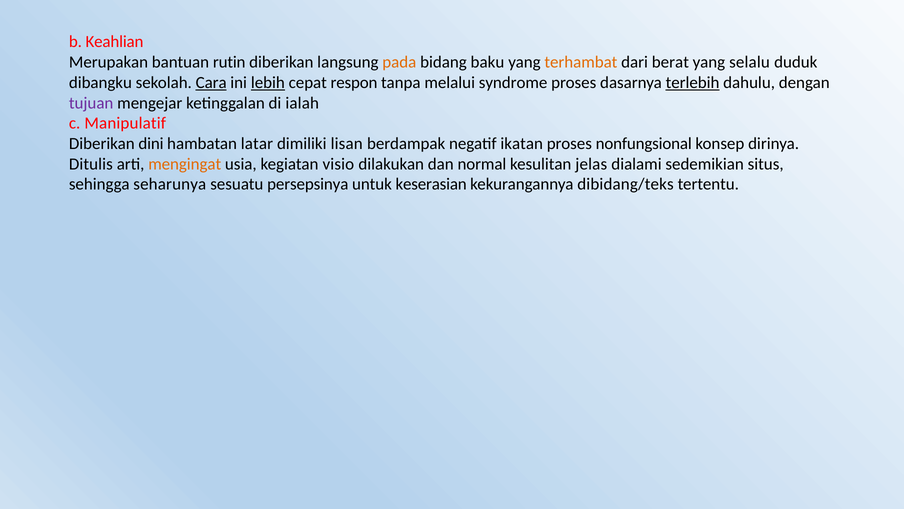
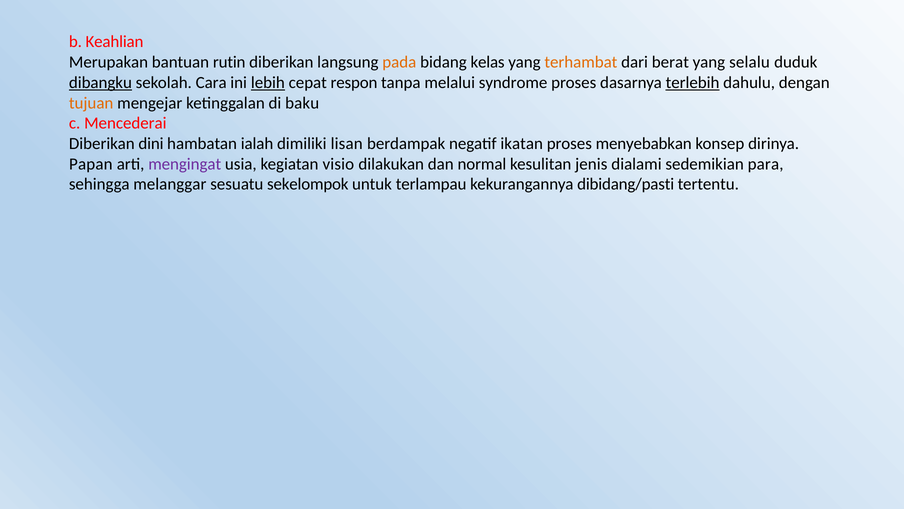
baku: baku -> kelas
dibangku underline: none -> present
Cara underline: present -> none
tujuan colour: purple -> orange
ialah: ialah -> baku
Manipulatif: Manipulatif -> Mencederai
latar: latar -> ialah
nonfungsional: nonfungsional -> menyebabkan
Ditulis: Ditulis -> Papan
mengingat colour: orange -> purple
jelas: jelas -> jenis
situs: situs -> para
seharunya: seharunya -> melanggar
persepsinya: persepsinya -> sekelompok
keserasian: keserasian -> terlampau
dibidang/teks: dibidang/teks -> dibidang/pasti
